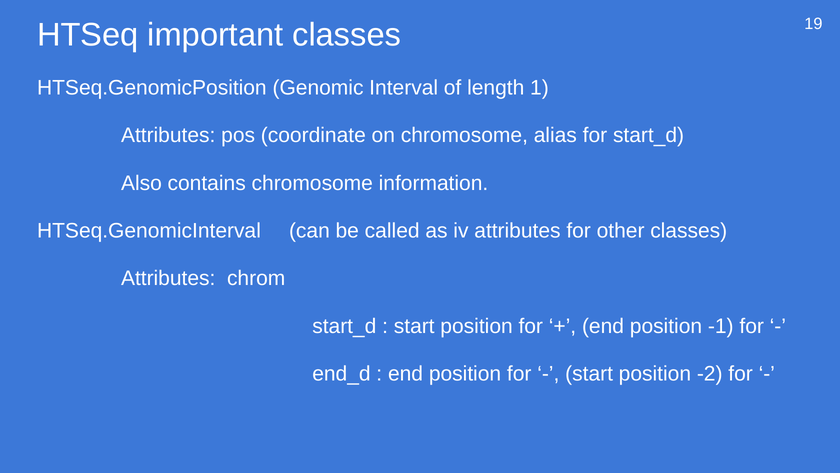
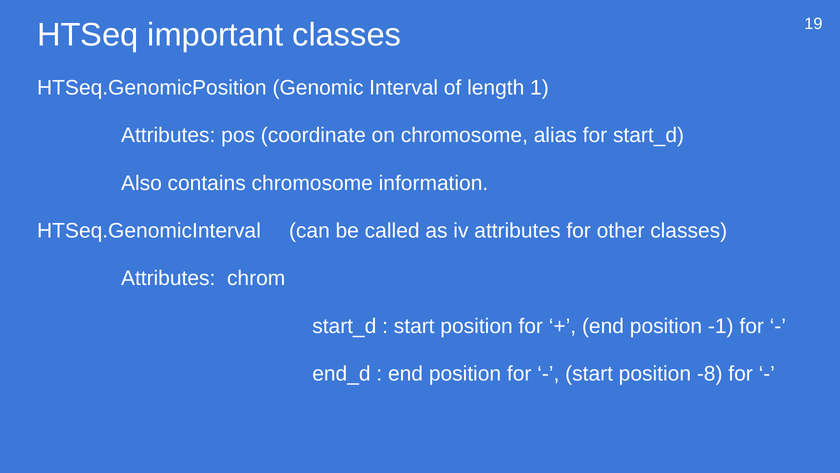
-2: -2 -> -8
